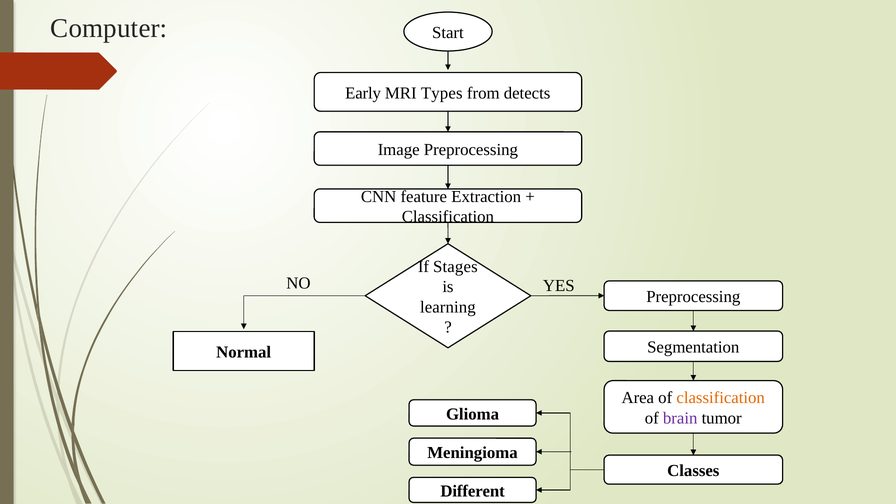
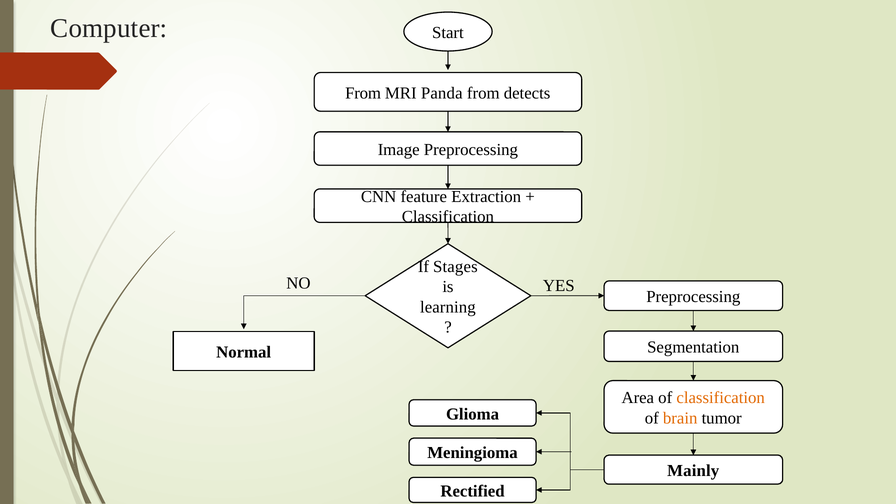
Early at (363, 93): Early -> From
Types: Types -> Panda
brain colour: purple -> orange
Classes: Classes -> Mainly
Different: Different -> Rectified
